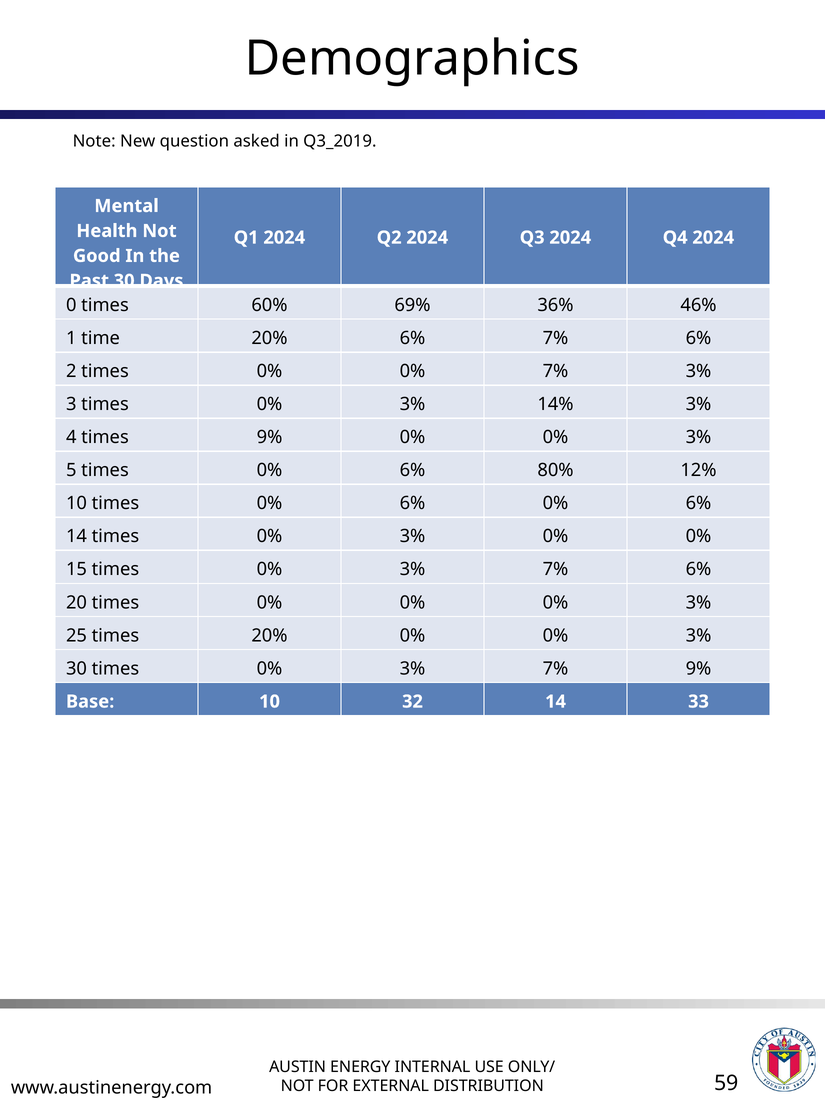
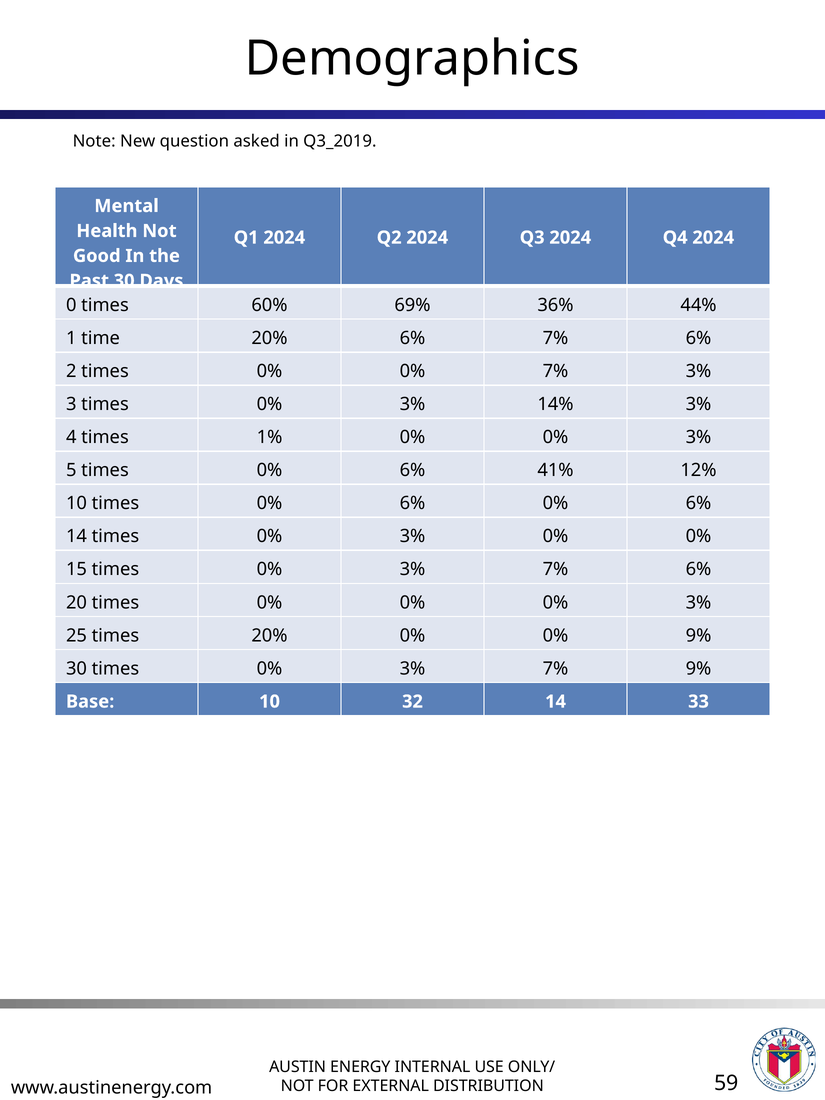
46%: 46% -> 44%
times 9%: 9% -> 1%
80%: 80% -> 41%
20% 0% 0% 3%: 3% -> 9%
